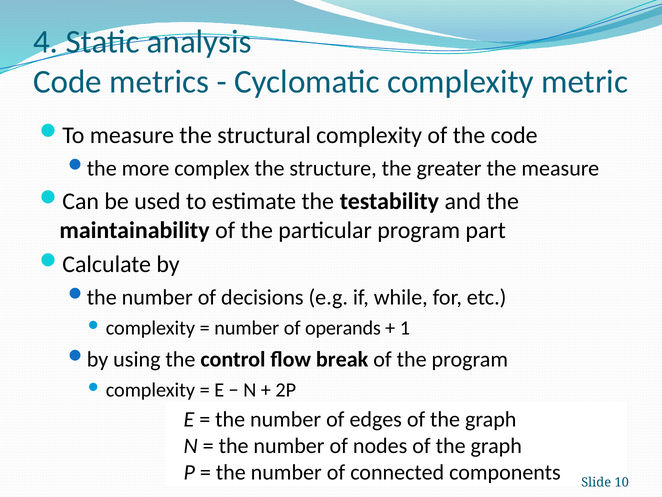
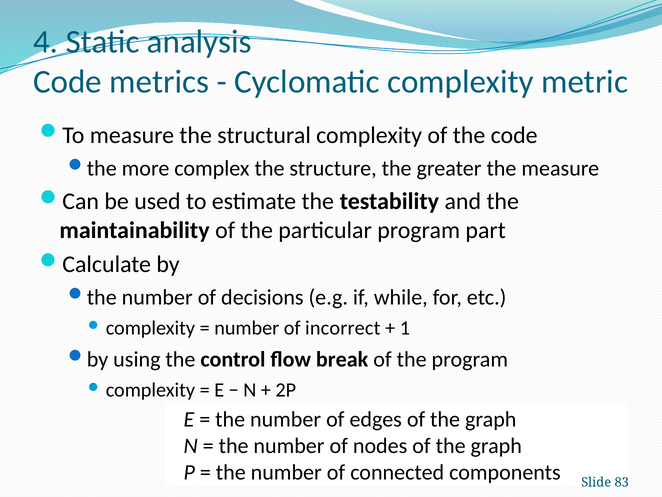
operands: operands -> incorrect
10: 10 -> 83
